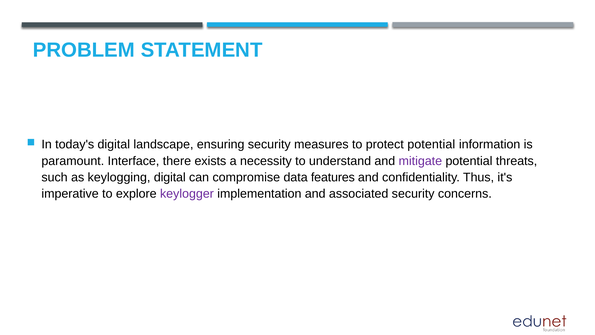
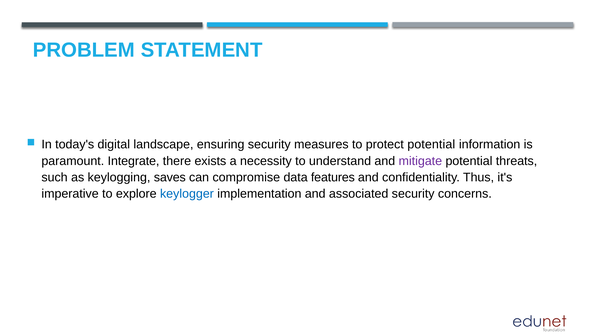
Interface: Interface -> Integrate
keylogging digital: digital -> saves
keylogger colour: purple -> blue
